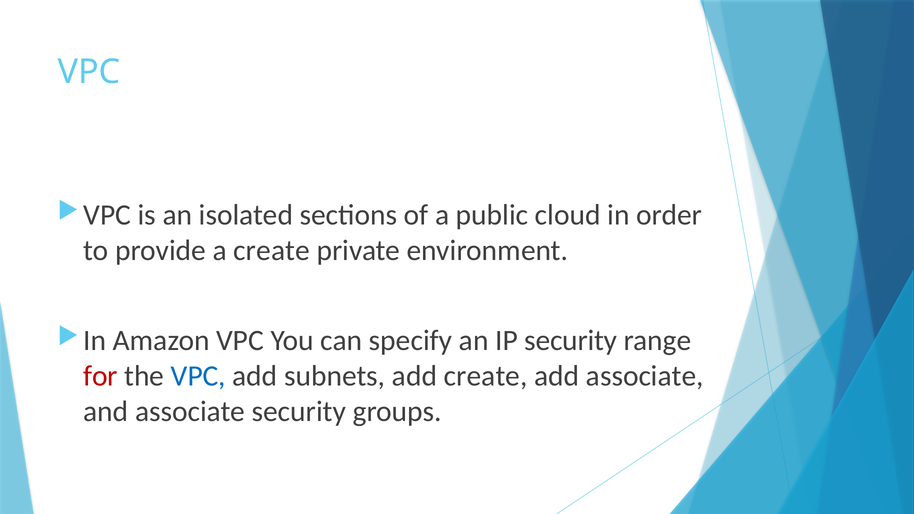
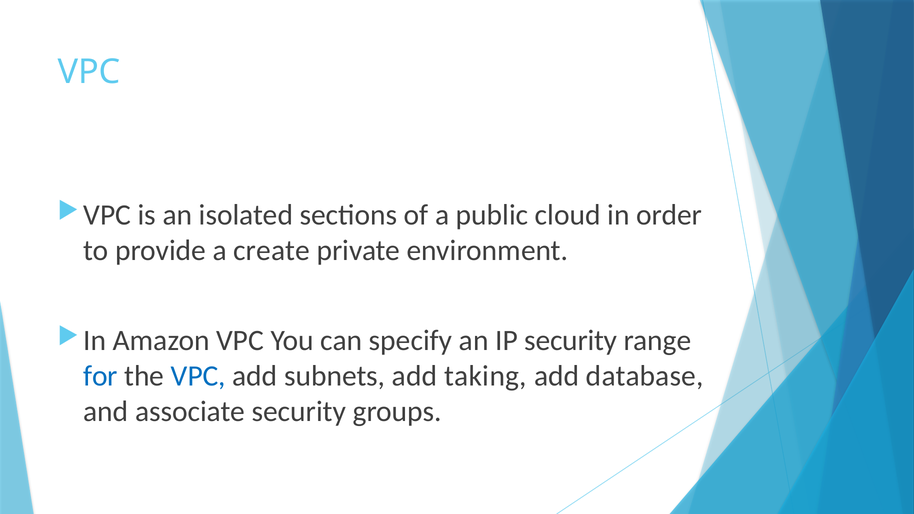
for colour: red -> blue
add create: create -> taking
add associate: associate -> database
